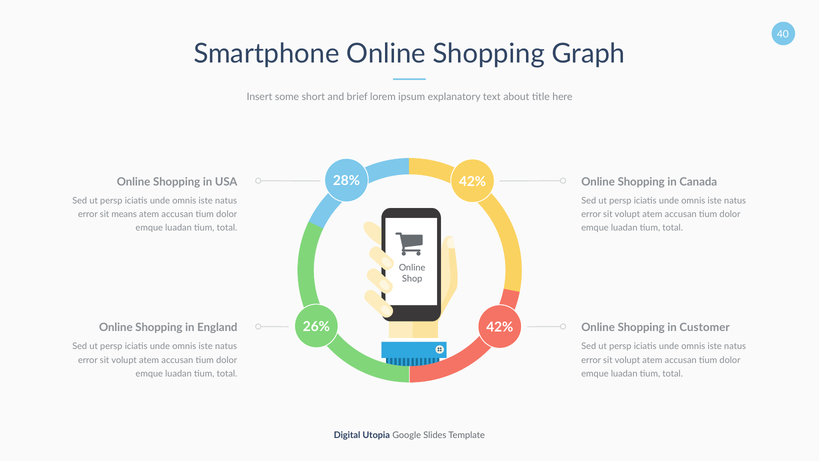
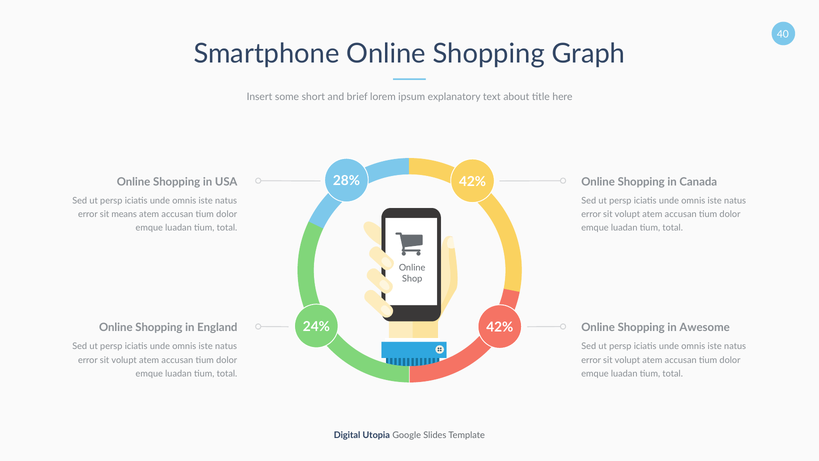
26%: 26% -> 24%
Customer: Customer -> Awesome
